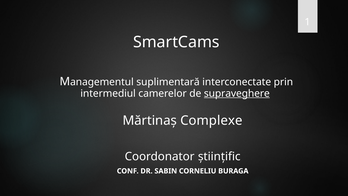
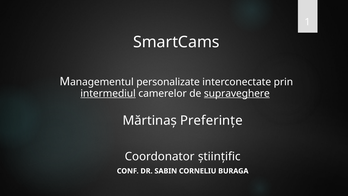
suplimentară: suplimentară -> personalizate
intermediul underline: none -> present
Complexe: Complexe -> Preferințe
